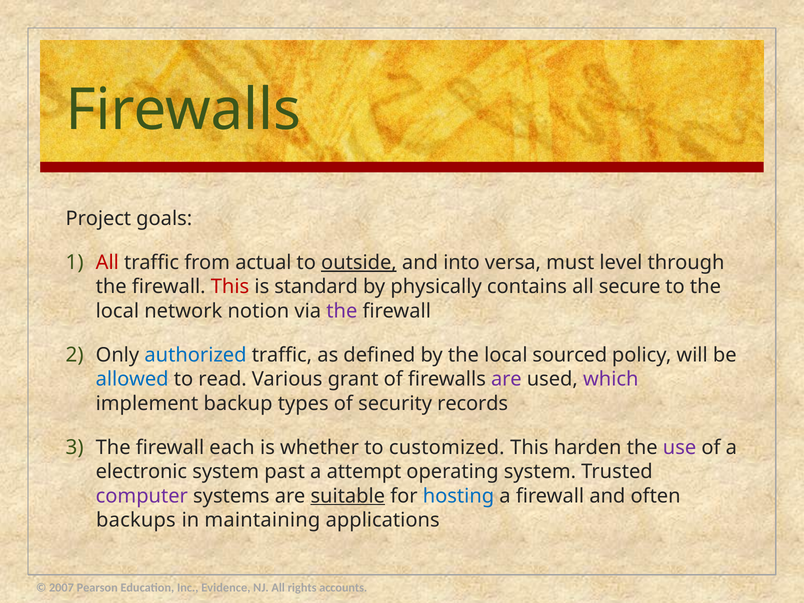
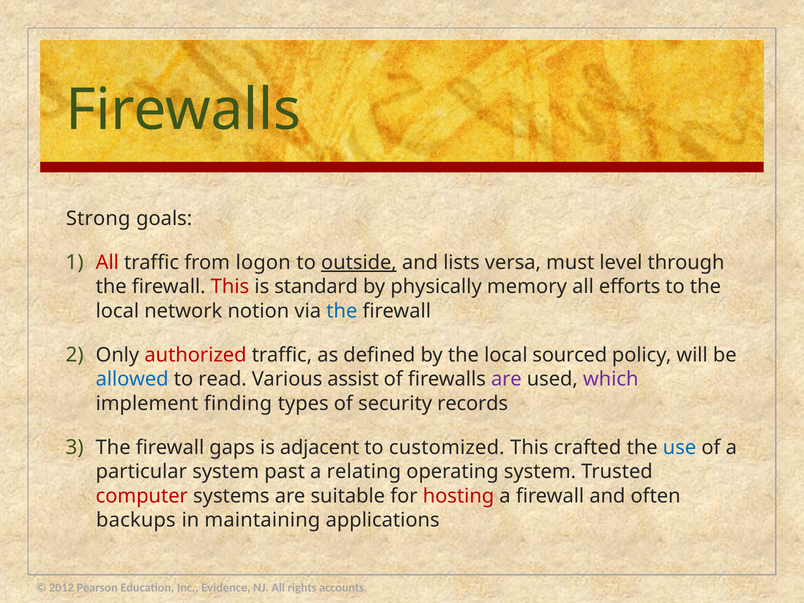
Project: Project -> Strong
actual: actual -> logon
into: into -> lists
contains: contains -> memory
secure: secure -> efforts
the at (342, 311) colour: purple -> blue
authorized colour: blue -> red
grant: grant -> assist
backup: backup -> finding
each: each -> gaps
whether: whether -> adjacent
harden: harden -> crafted
use colour: purple -> blue
electronic: electronic -> particular
attempt: attempt -> relating
computer colour: purple -> red
suitable underline: present -> none
hosting colour: blue -> red
2007: 2007 -> 2012
